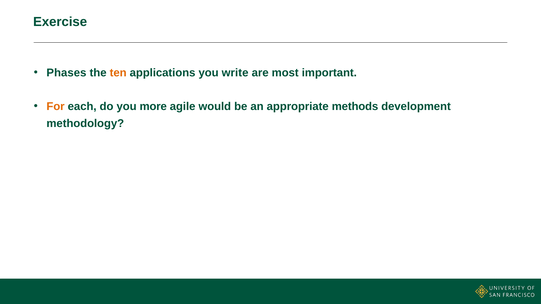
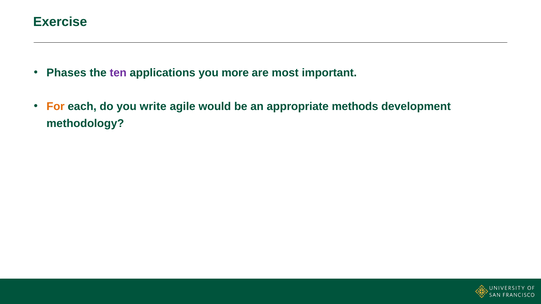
ten colour: orange -> purple
write: write -> more
more: more -> write
